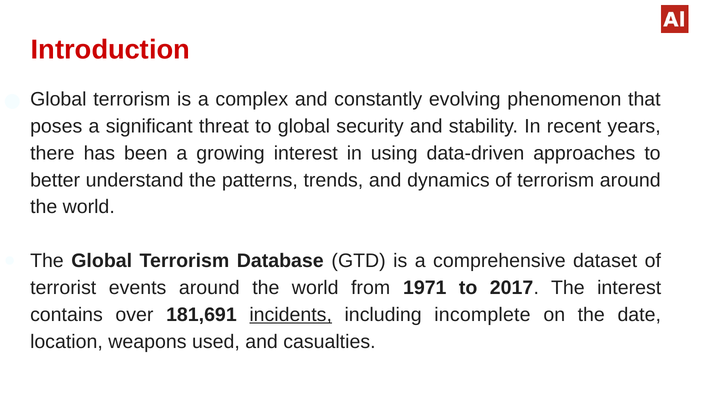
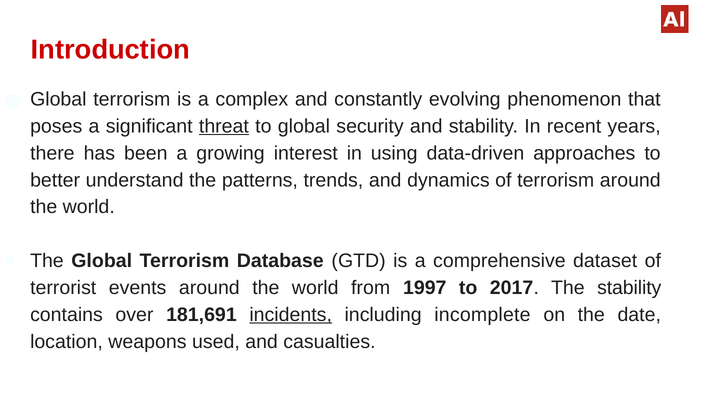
threat underline: none -> present
1971: 1971 -> 1997
The interest: interest -> stability
